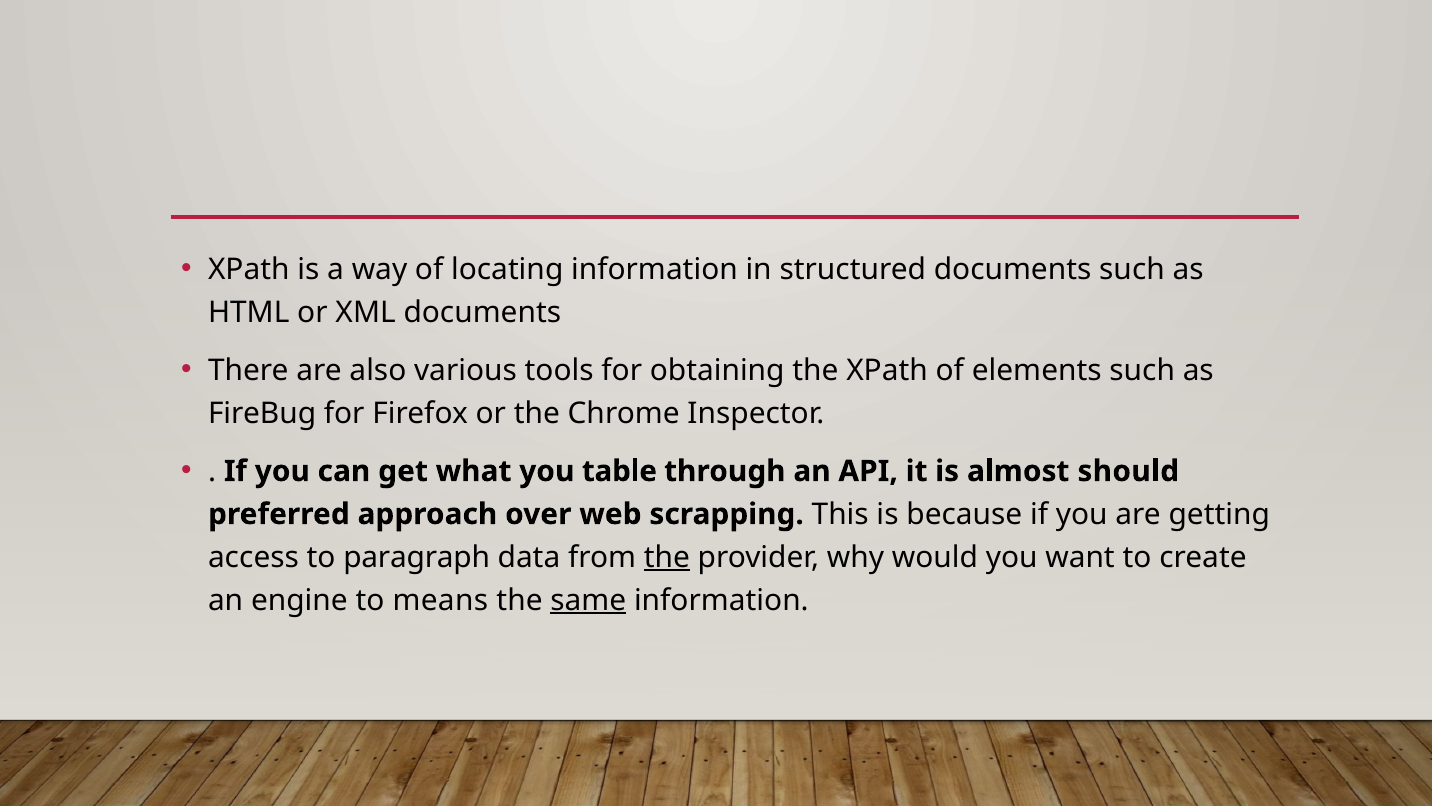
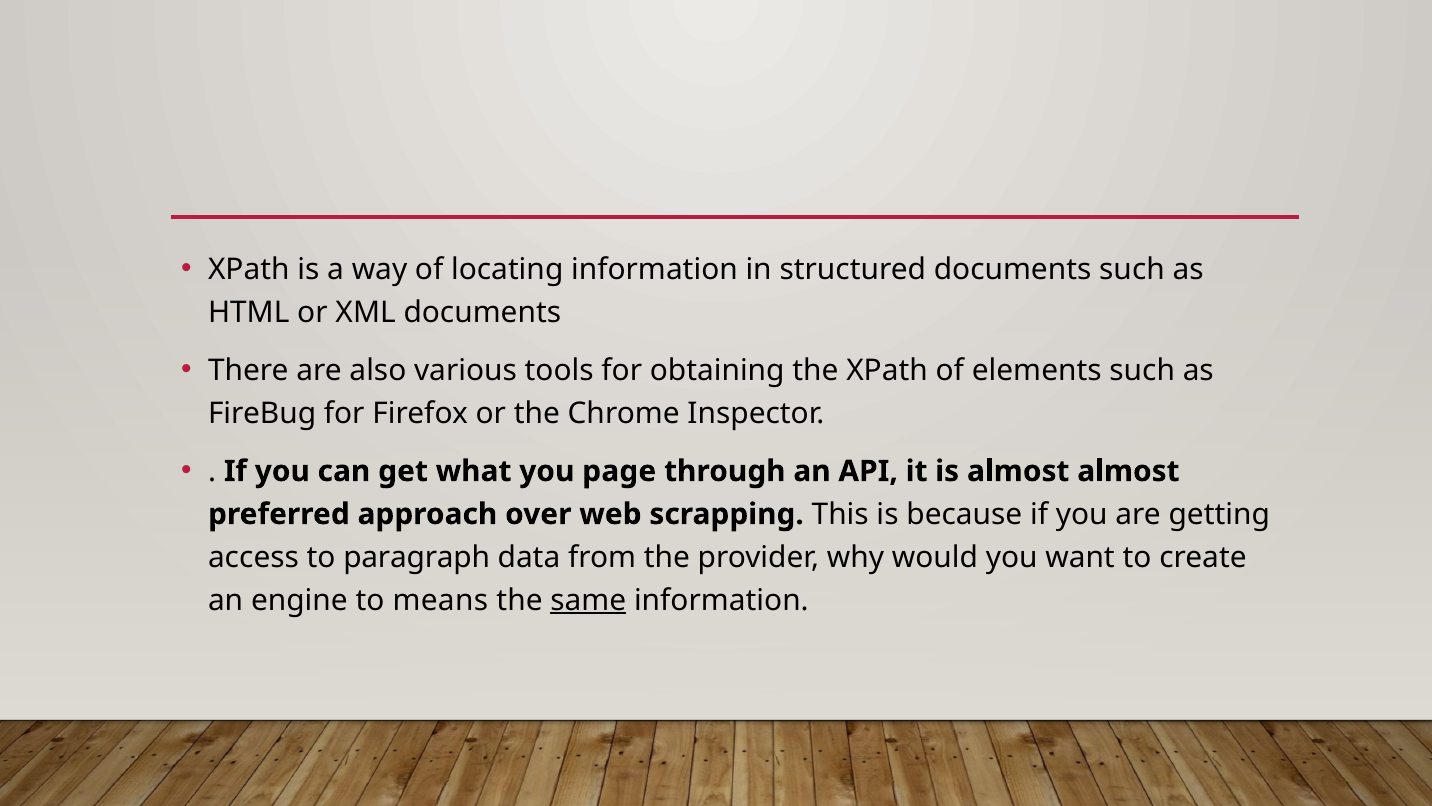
table: table -> page
almost should: should -> almost
the at (667, 557) underline: present -> none
